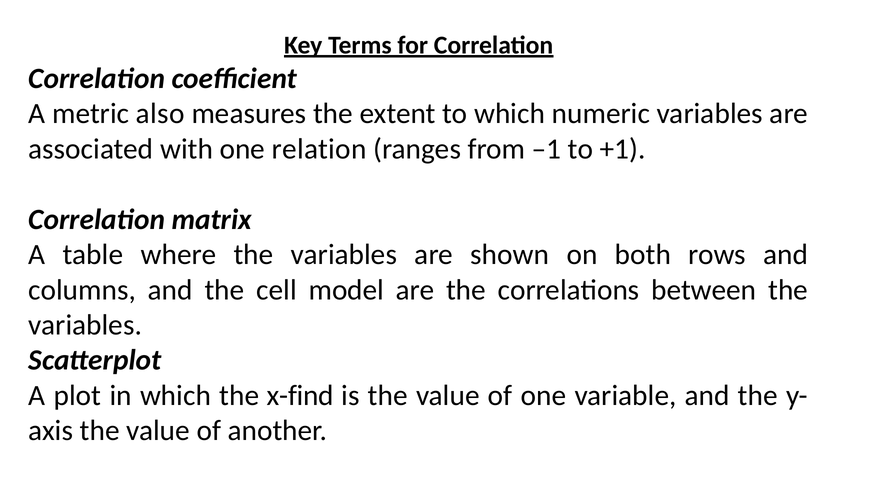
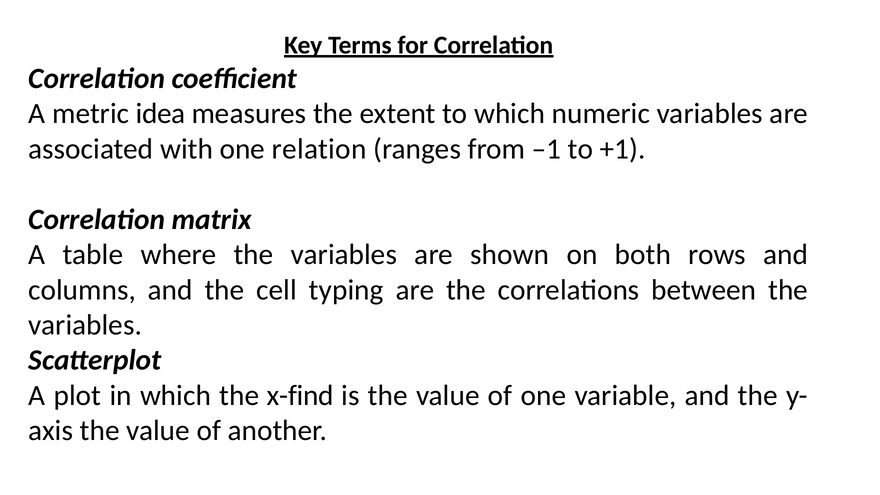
also: also -> idea
model: model -> typing
